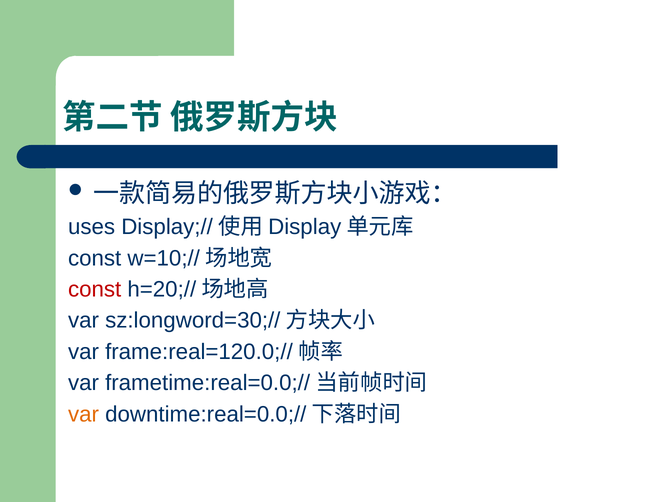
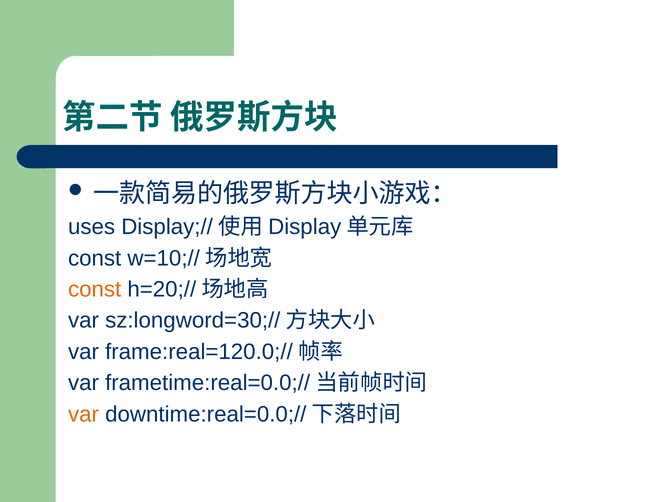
const at (95, 289) colour: red -> orange
